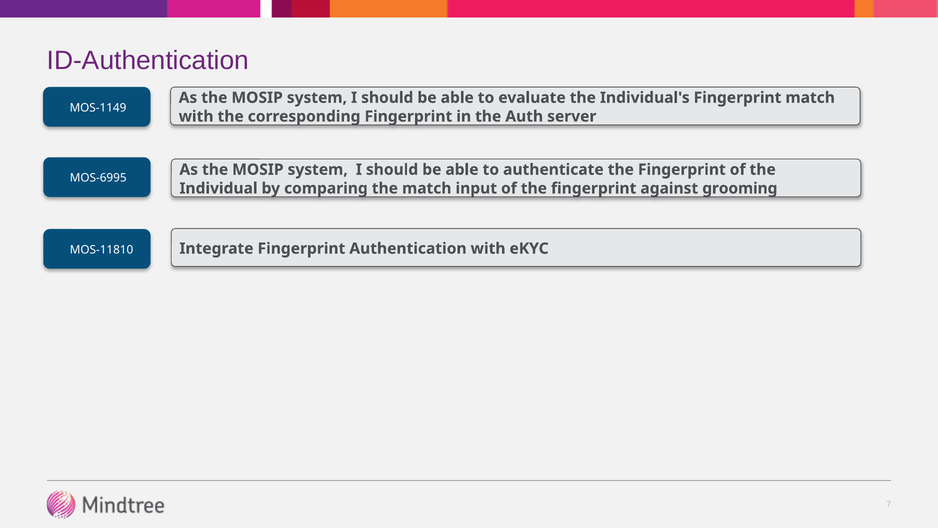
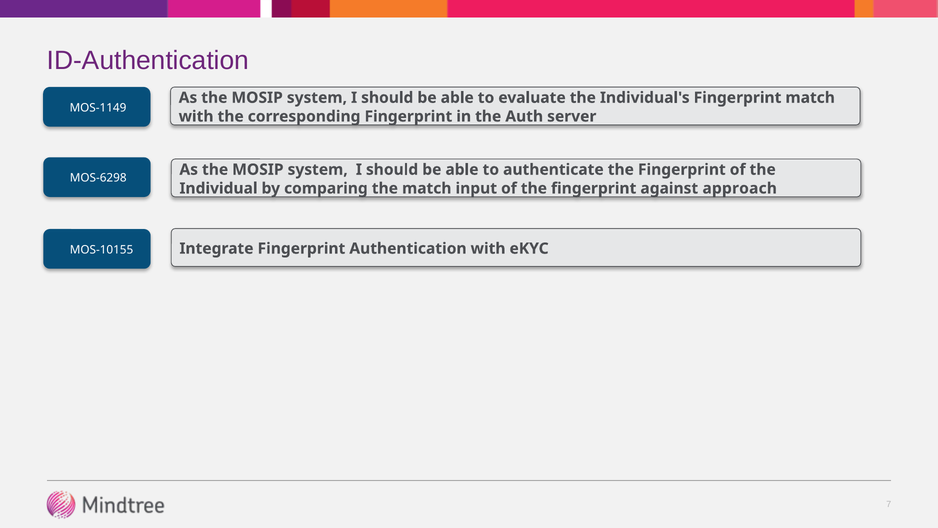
MOS-6995: MOS-6995 -> MOS-6298
grooming: grooming -> approach
MOS-11810: MOS-11810 -> MOS-10155
